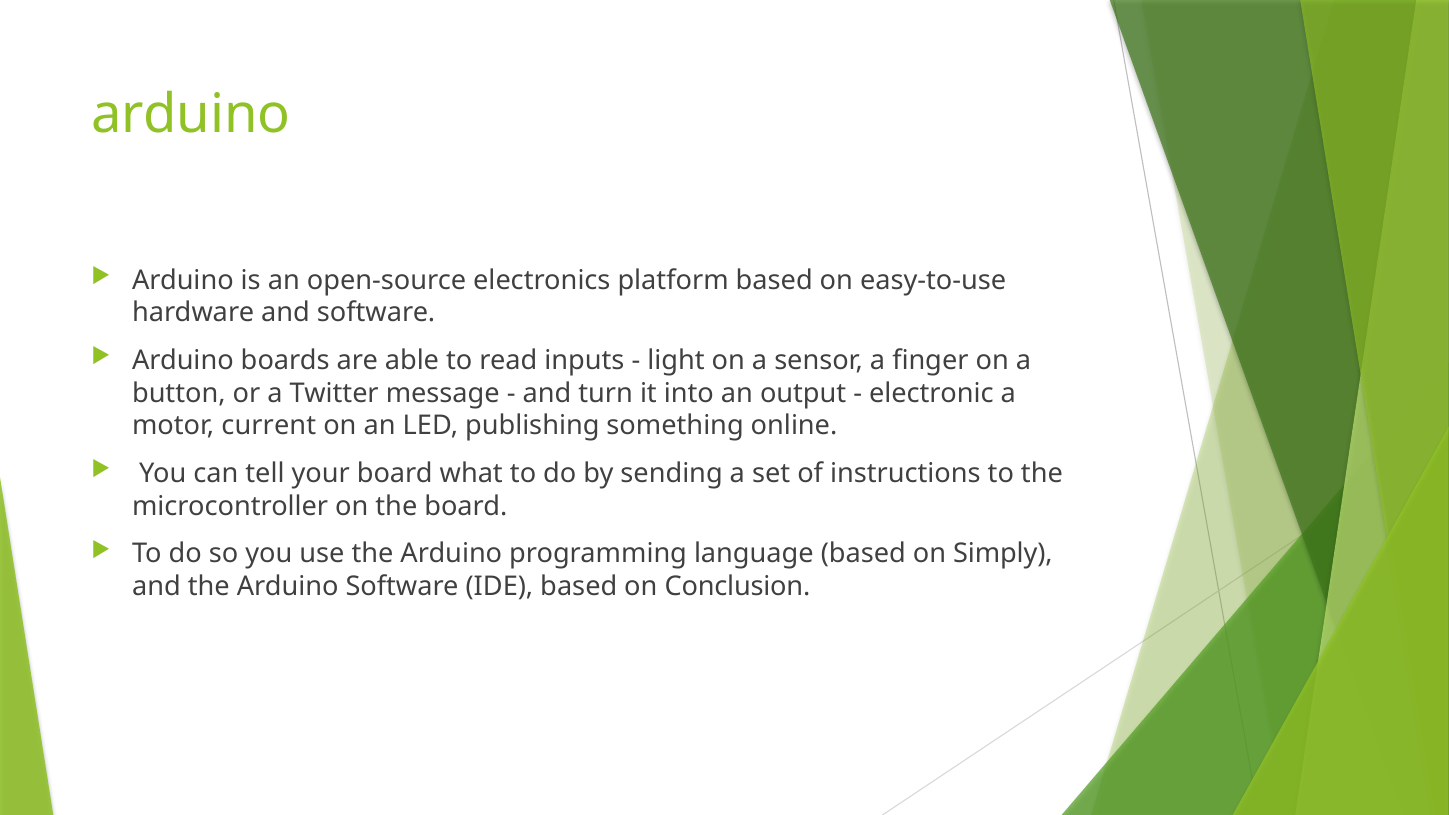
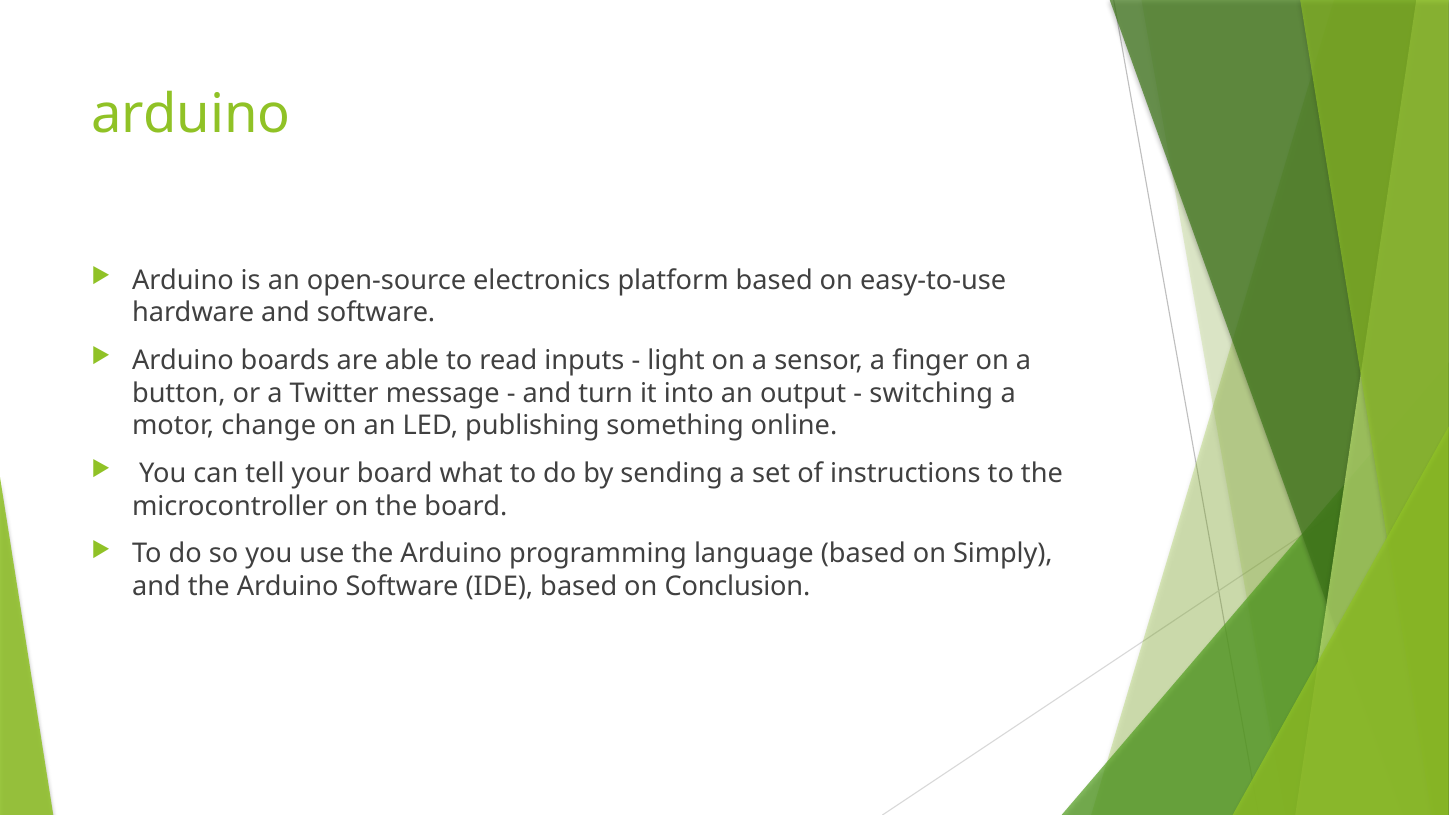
electronic: electronic -> switching
current: current -> change
